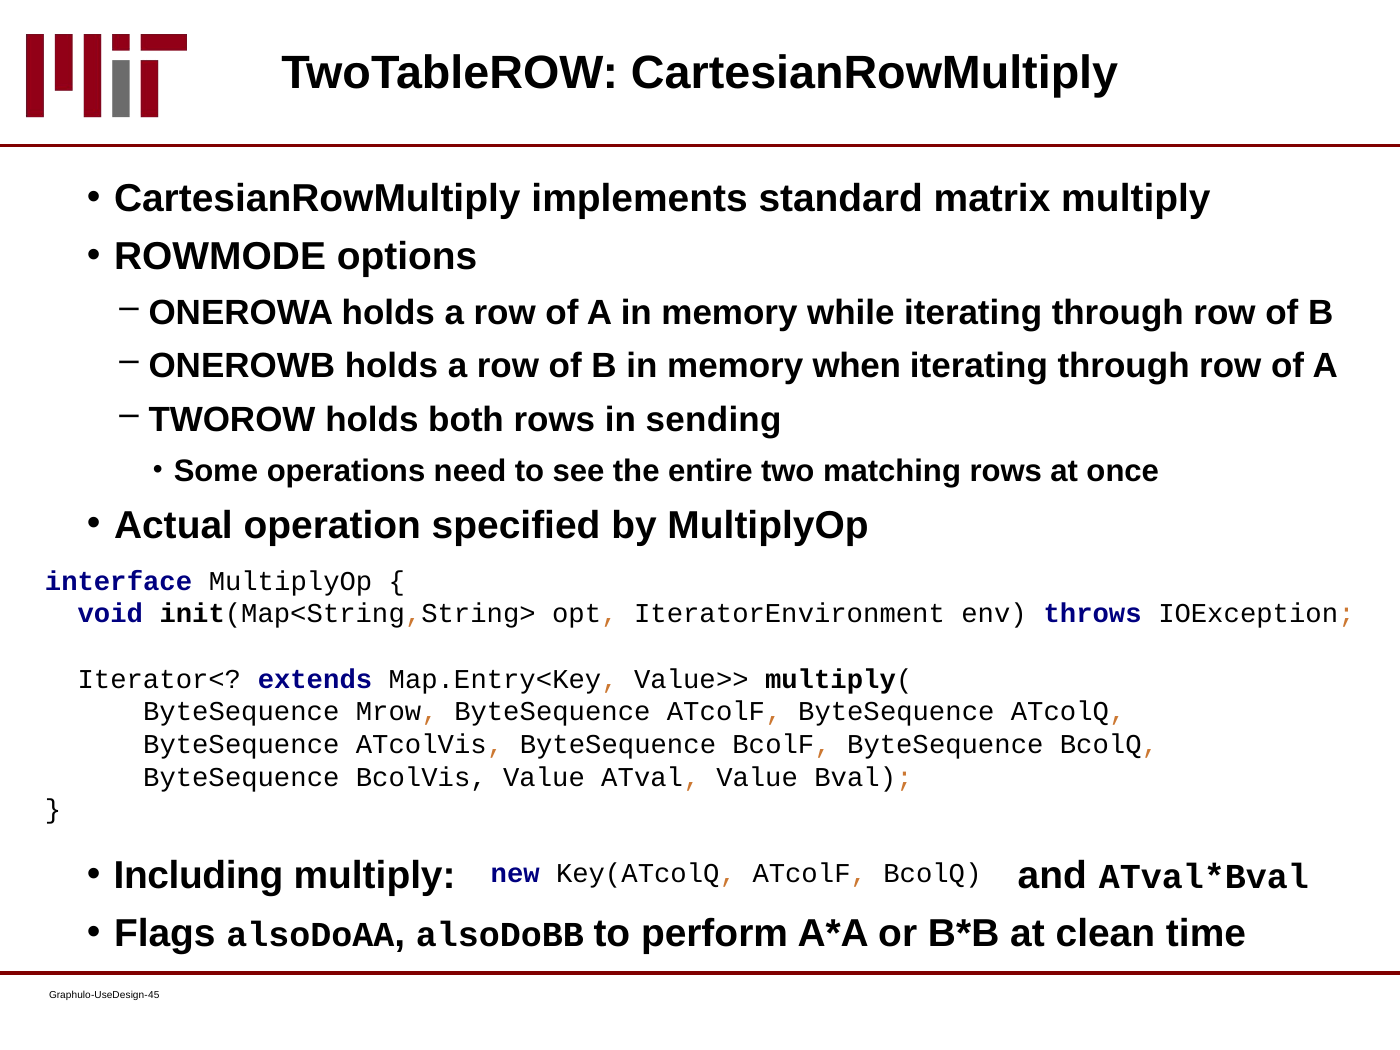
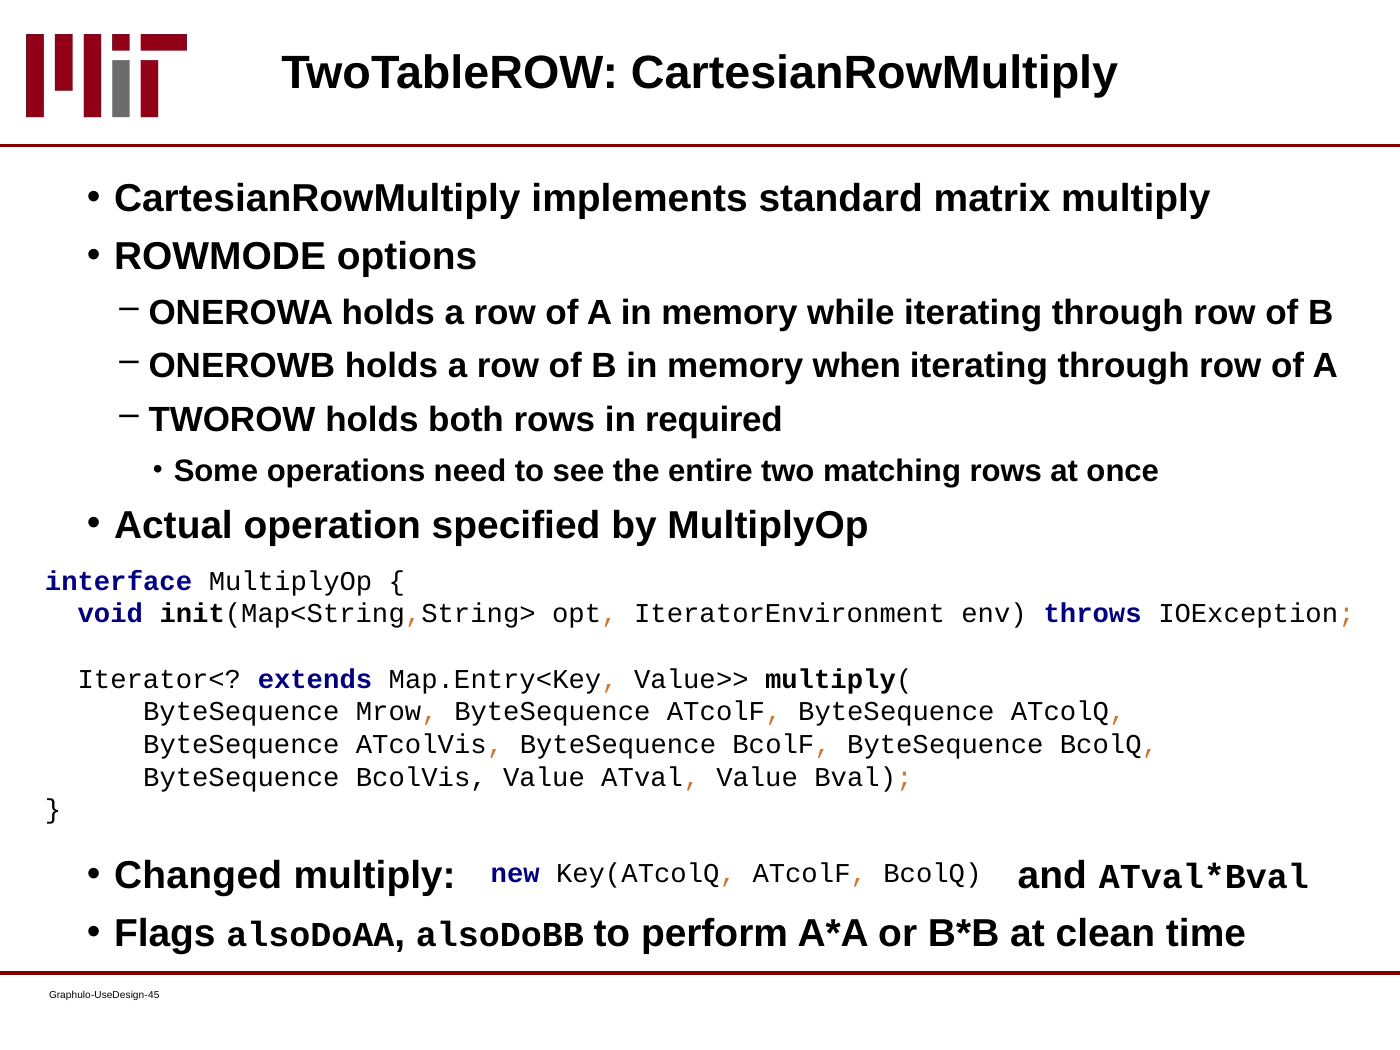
sending: sending -> required
Including: Including -> Changed
